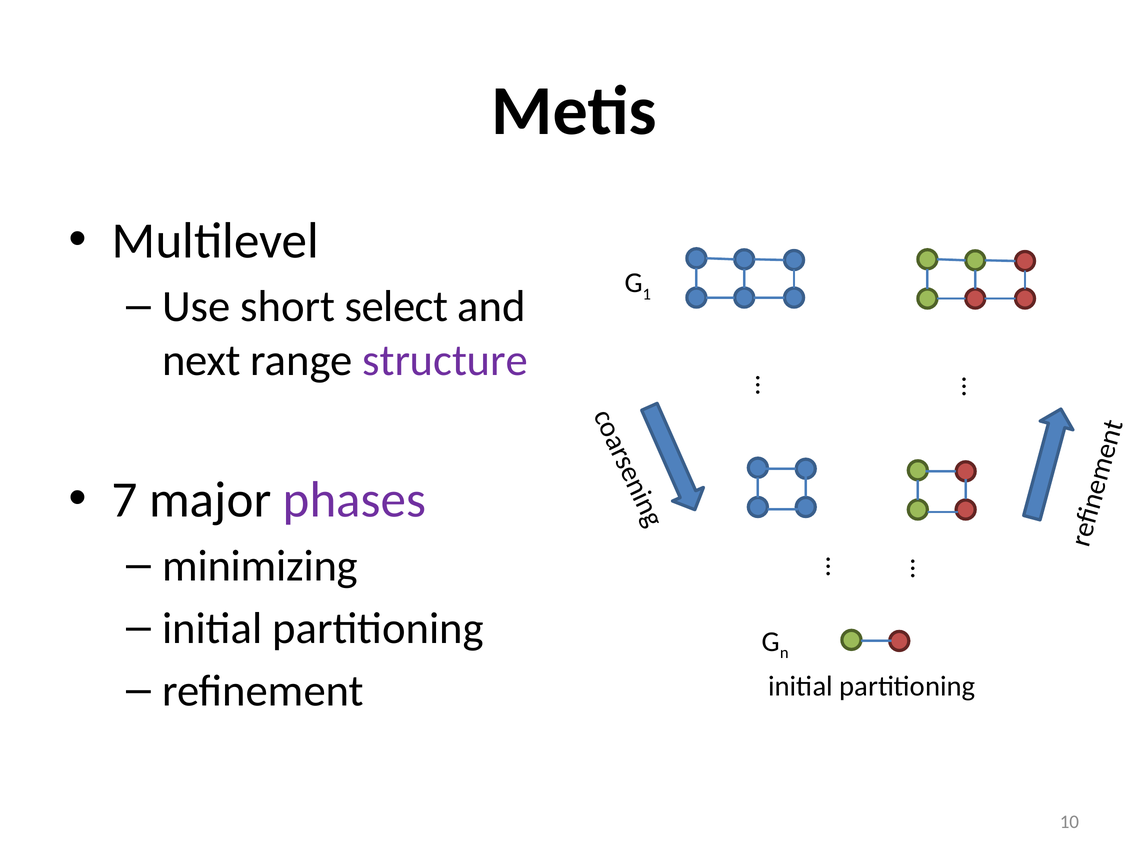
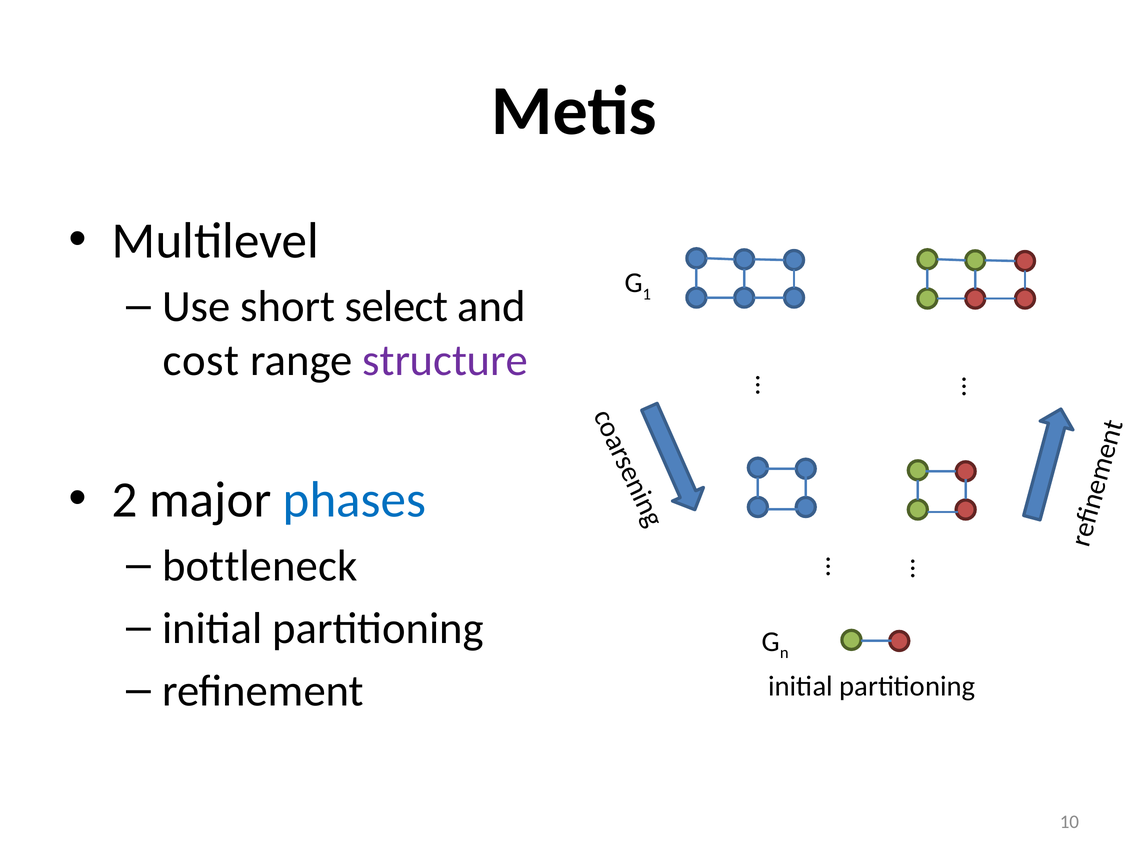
next: next -> cost
7: 7 -> 2
phases colour: purple -> blue
minimizing: minimizing -> bottleneck
